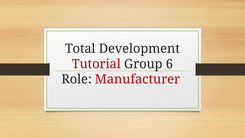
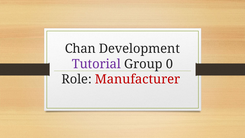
Total: Total -> Chan
Tutorial colour: red -> purple
6: 6 -> 0
